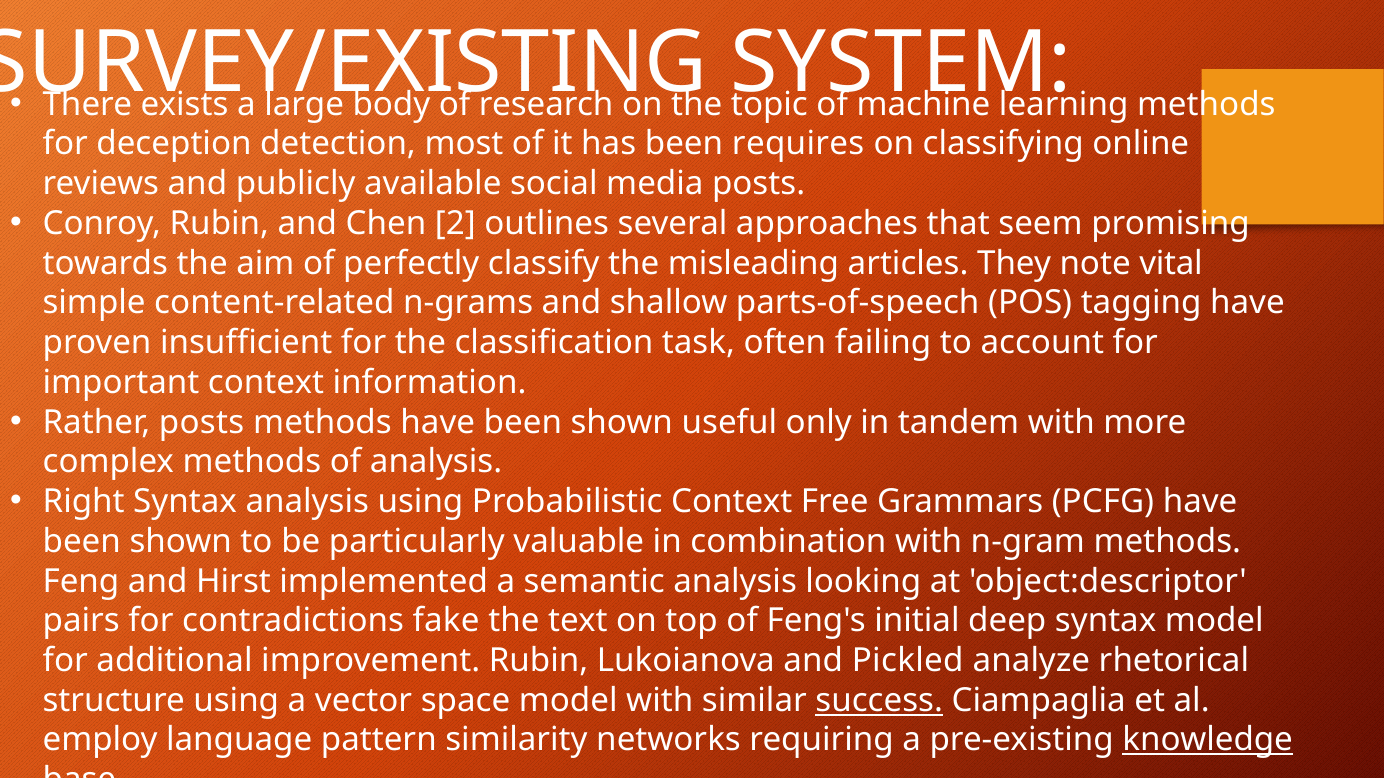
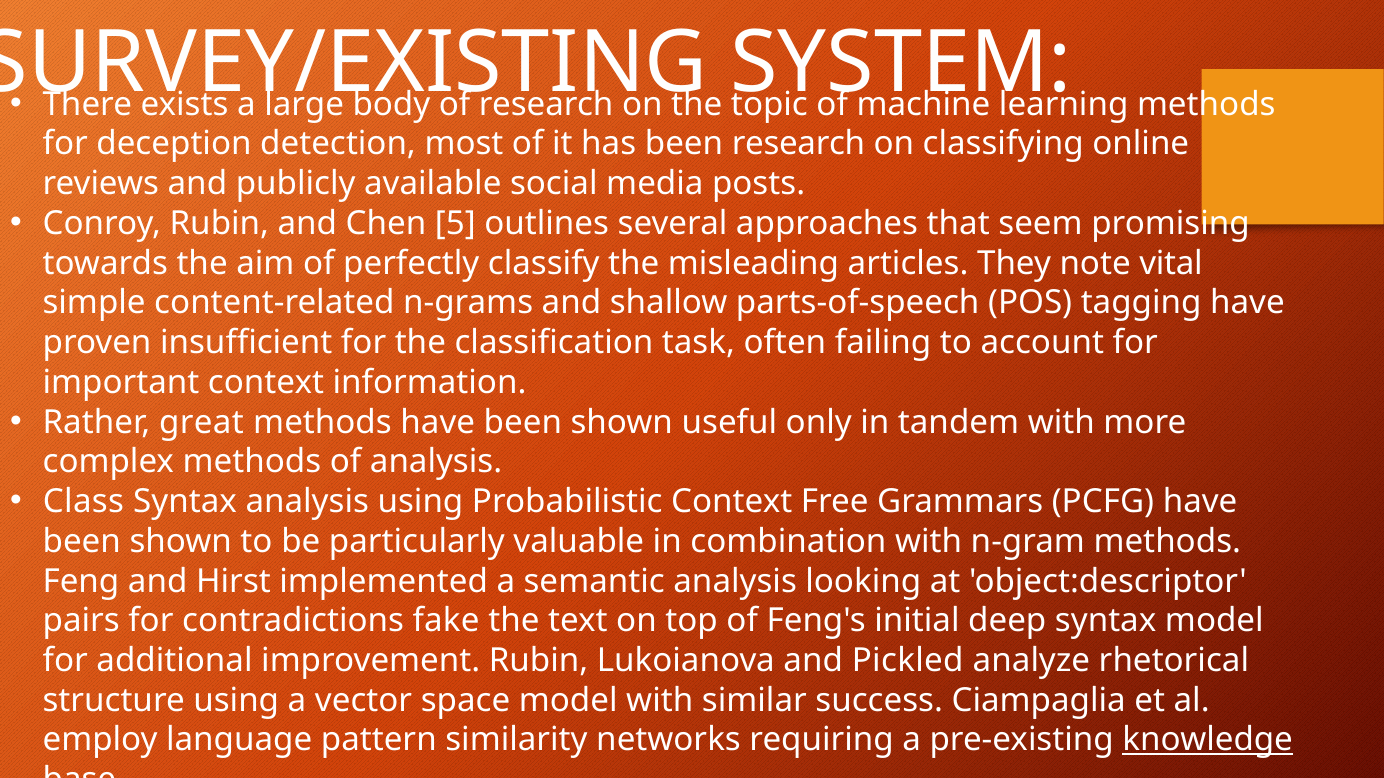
been requires: requires -> research
2: 2 -> 5
Rather posts: posts -> great
Right: Right -> Class
success underline: present -> none
